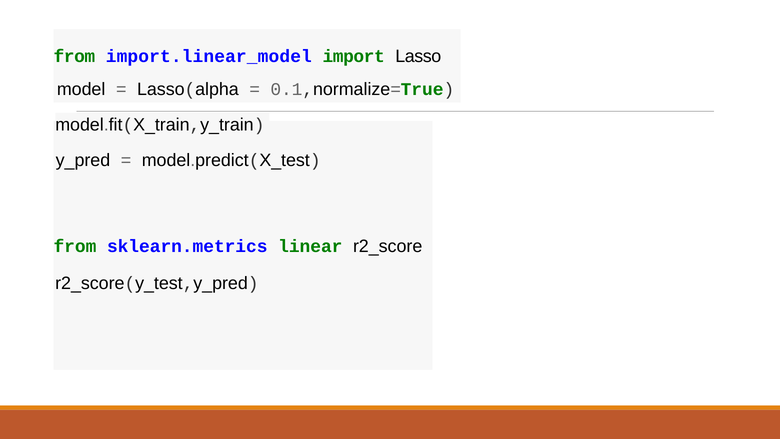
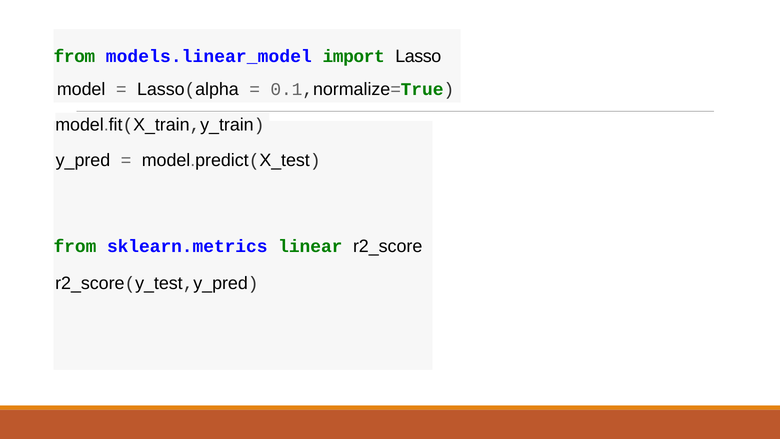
import.linear_model: import.linear_model -> models.linear_model
